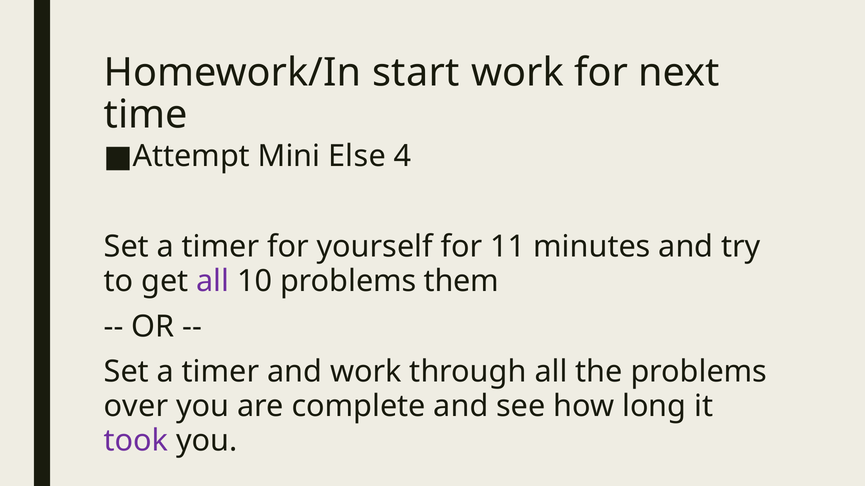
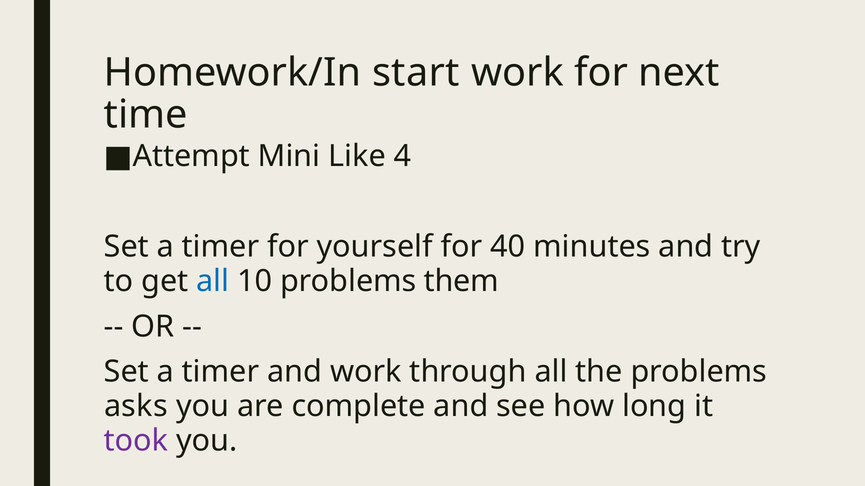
Else: Else -> Like
11: 11 -> 40
all at (213, 282) colour: purple -> blue
over: over -> asks
